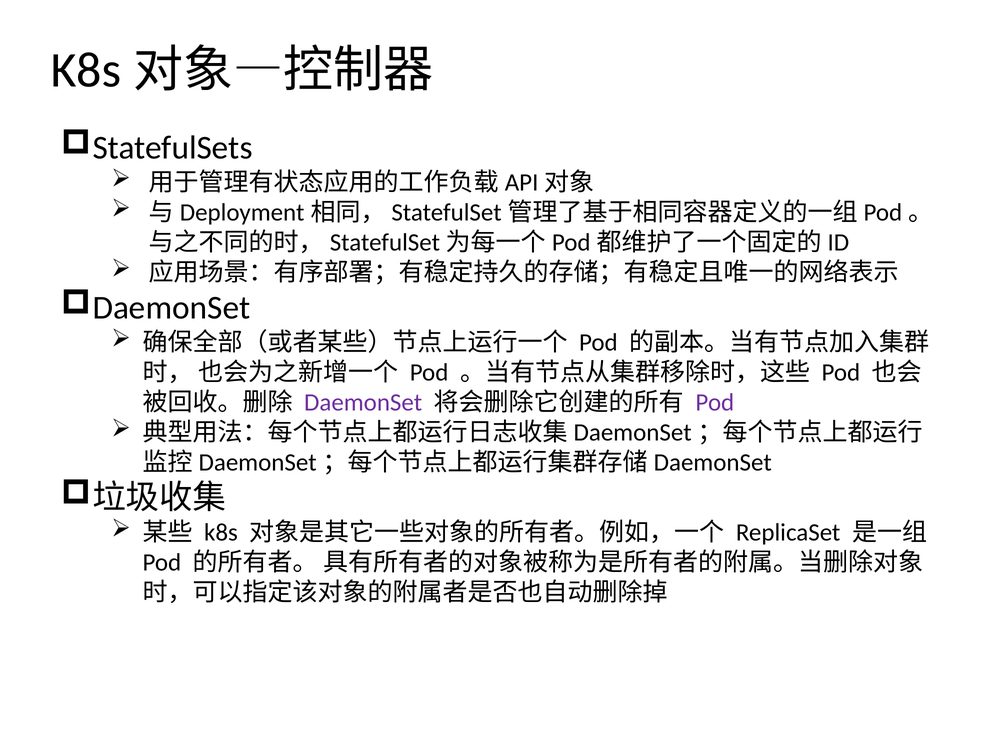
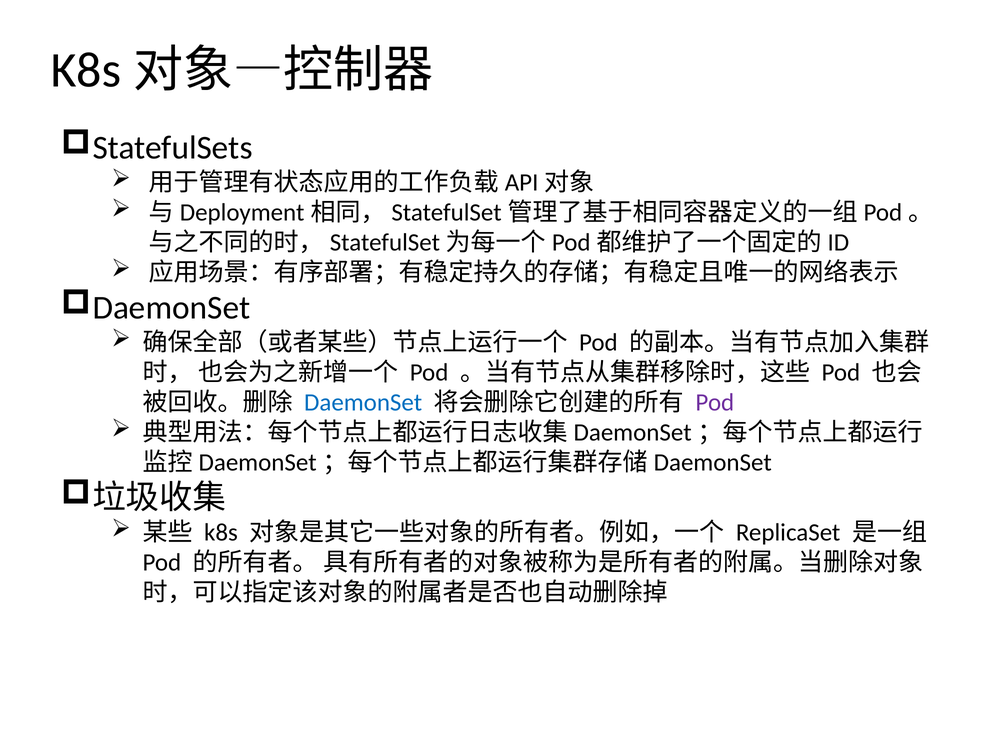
DaemonSet at (363, 402) colour: purple -> blue
